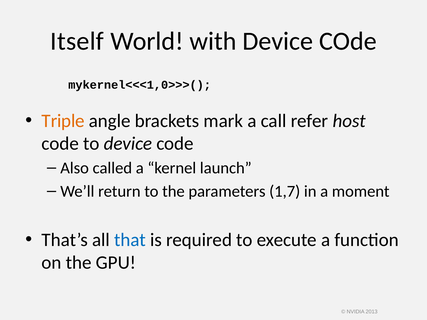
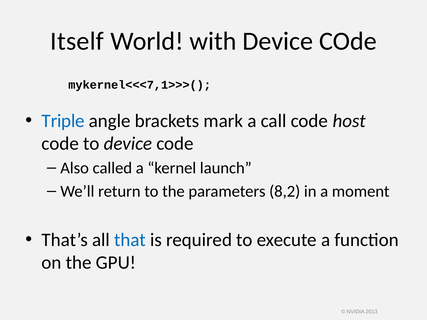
mykernel<<<1,0>>>(: mykernel<<<1,0>>>( -> mykernel<<<7,1>>>(
Triple colour: orange -> blue
call refer: refer -> code
1,7: 1,7 -> 8,2
